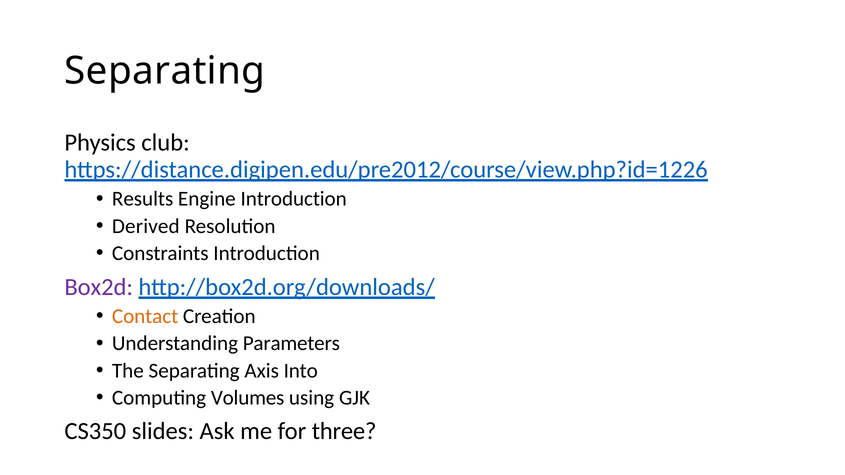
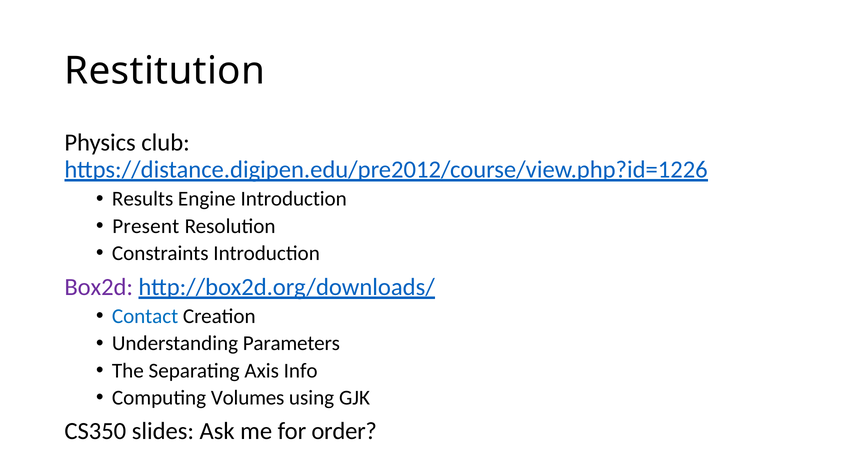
Separating at (165, 71): Separating -> Restitution
Derived: Derived -> Present
Contact colour: orange -> blue
Into: Into -> Info
three: three -> order
